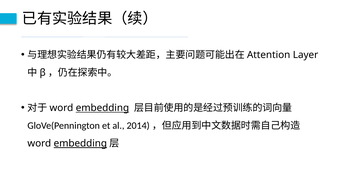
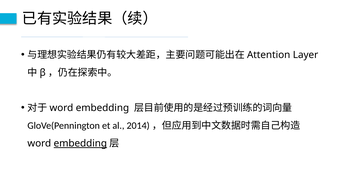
embedding at (102, 108) underline: present -> none
